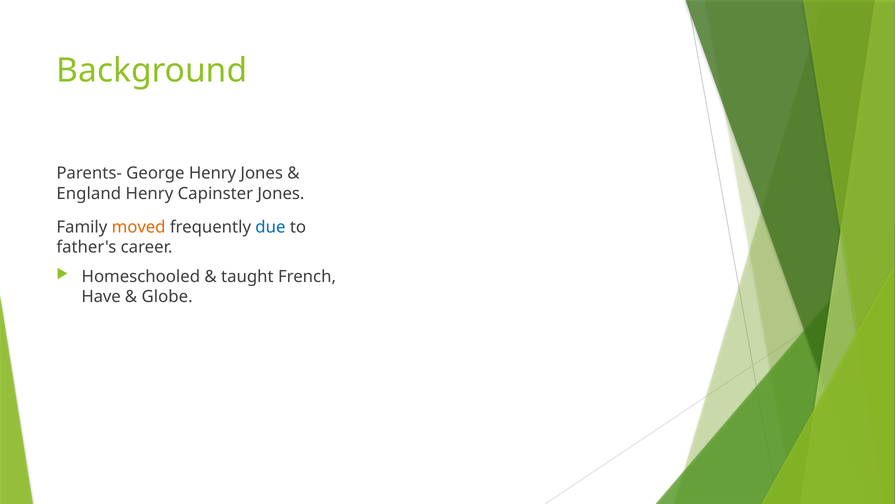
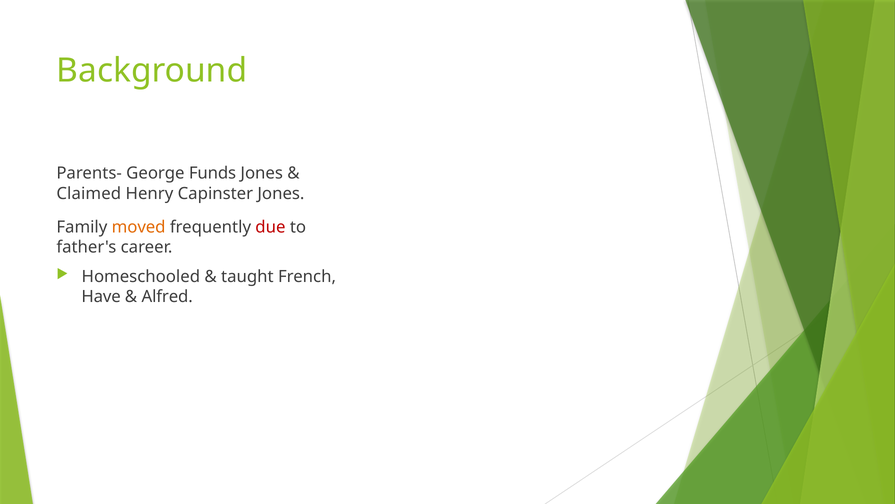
George Henry: Henry -> Funds
England: England -> Claimed
due colour: blue -> red
Globe: Globe -> Alfred
